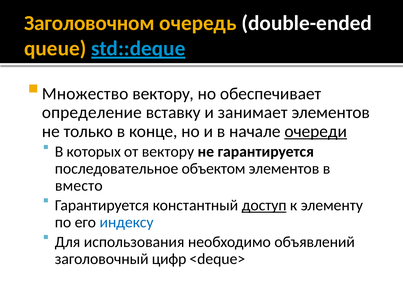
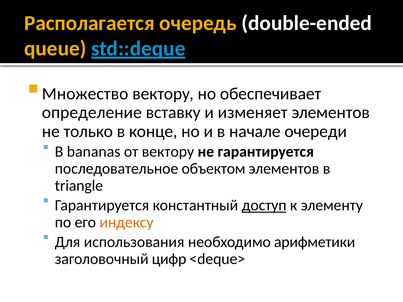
Заголовочном: Заголовочном -> Располагается
занимает: занимает -> изменяет
очереди underline: present -> none
которых: которых -> bananas
вместо: вместо -> triangle
индексу colour: blue -> orange
объявлений: объявлений -> арифметики
